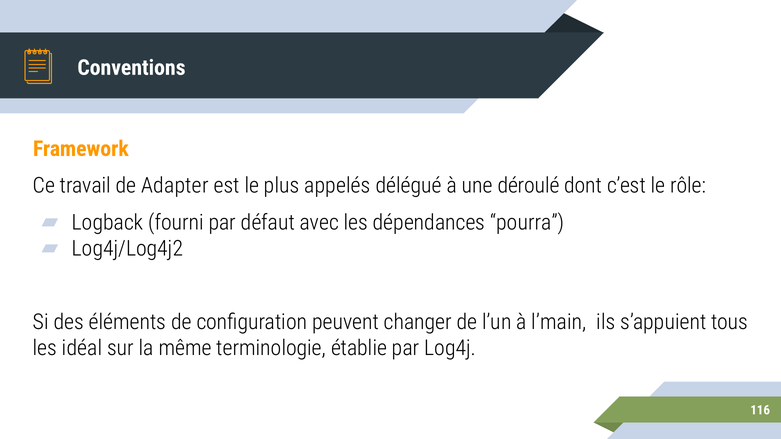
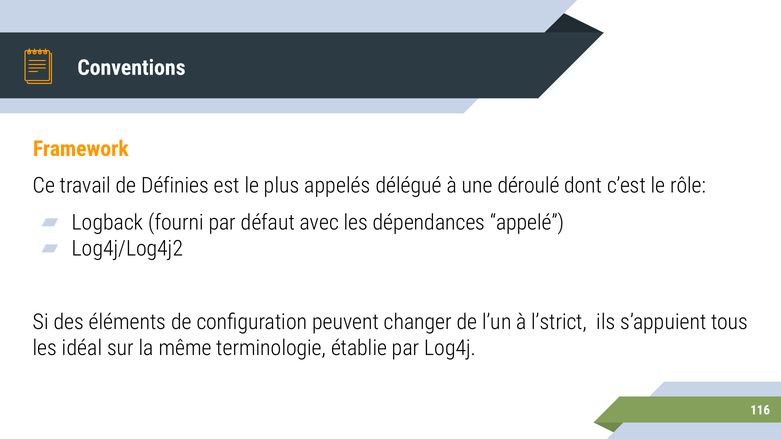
Adapter: Adapter -> Définies
pourra: pourra -> appelé
l’main: l’main -> l’strict
